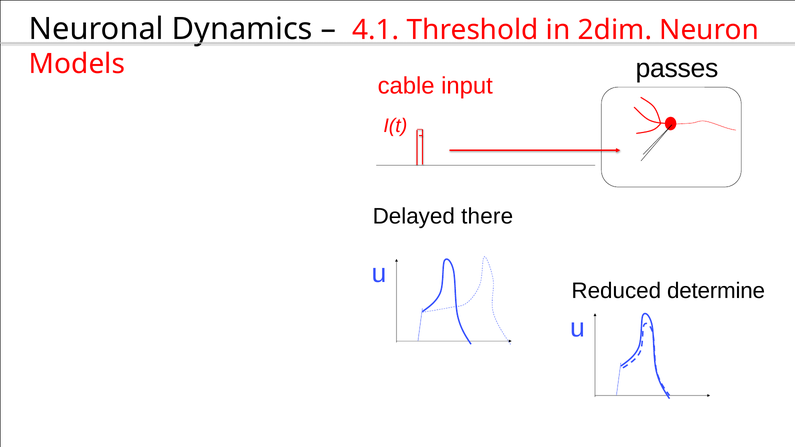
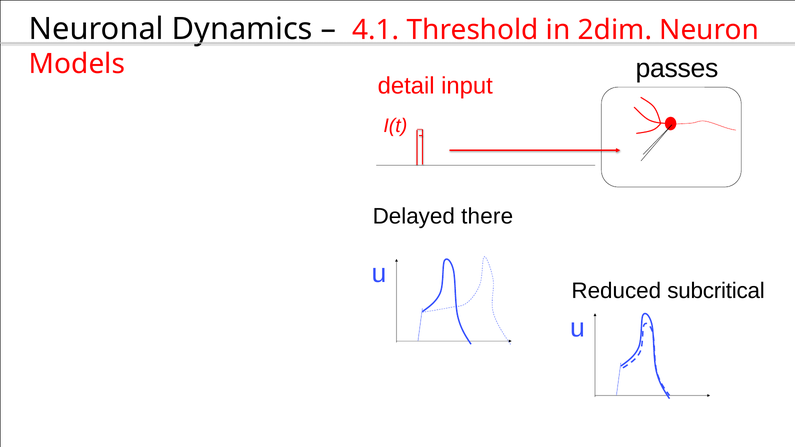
cable: cable -> detail
determine: determine -> subcritical
